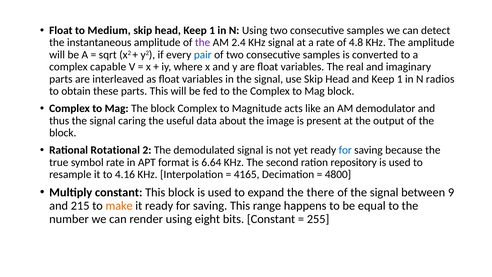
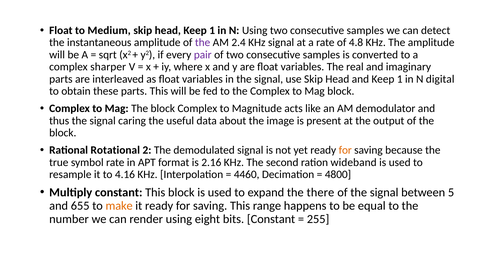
pair colour: blue -> purple
capable: capable -> sharper
radios: radios -> digital
for at (345, 150) colour: blue -> orange
6.64: 6.64 -> 2.16
repository: repository -> wideband
4165: 4165 -> 4460
9: 9 -> 5
215: 215 -> 655
